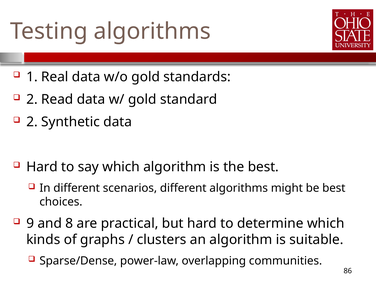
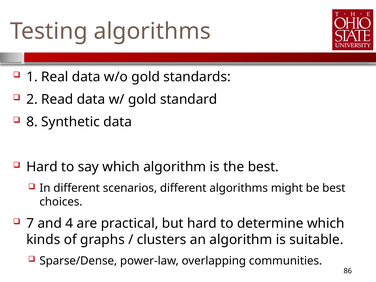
2 at (32, 122): 2 -> 8
9: 9 -> 7
8: 8 -> 4
